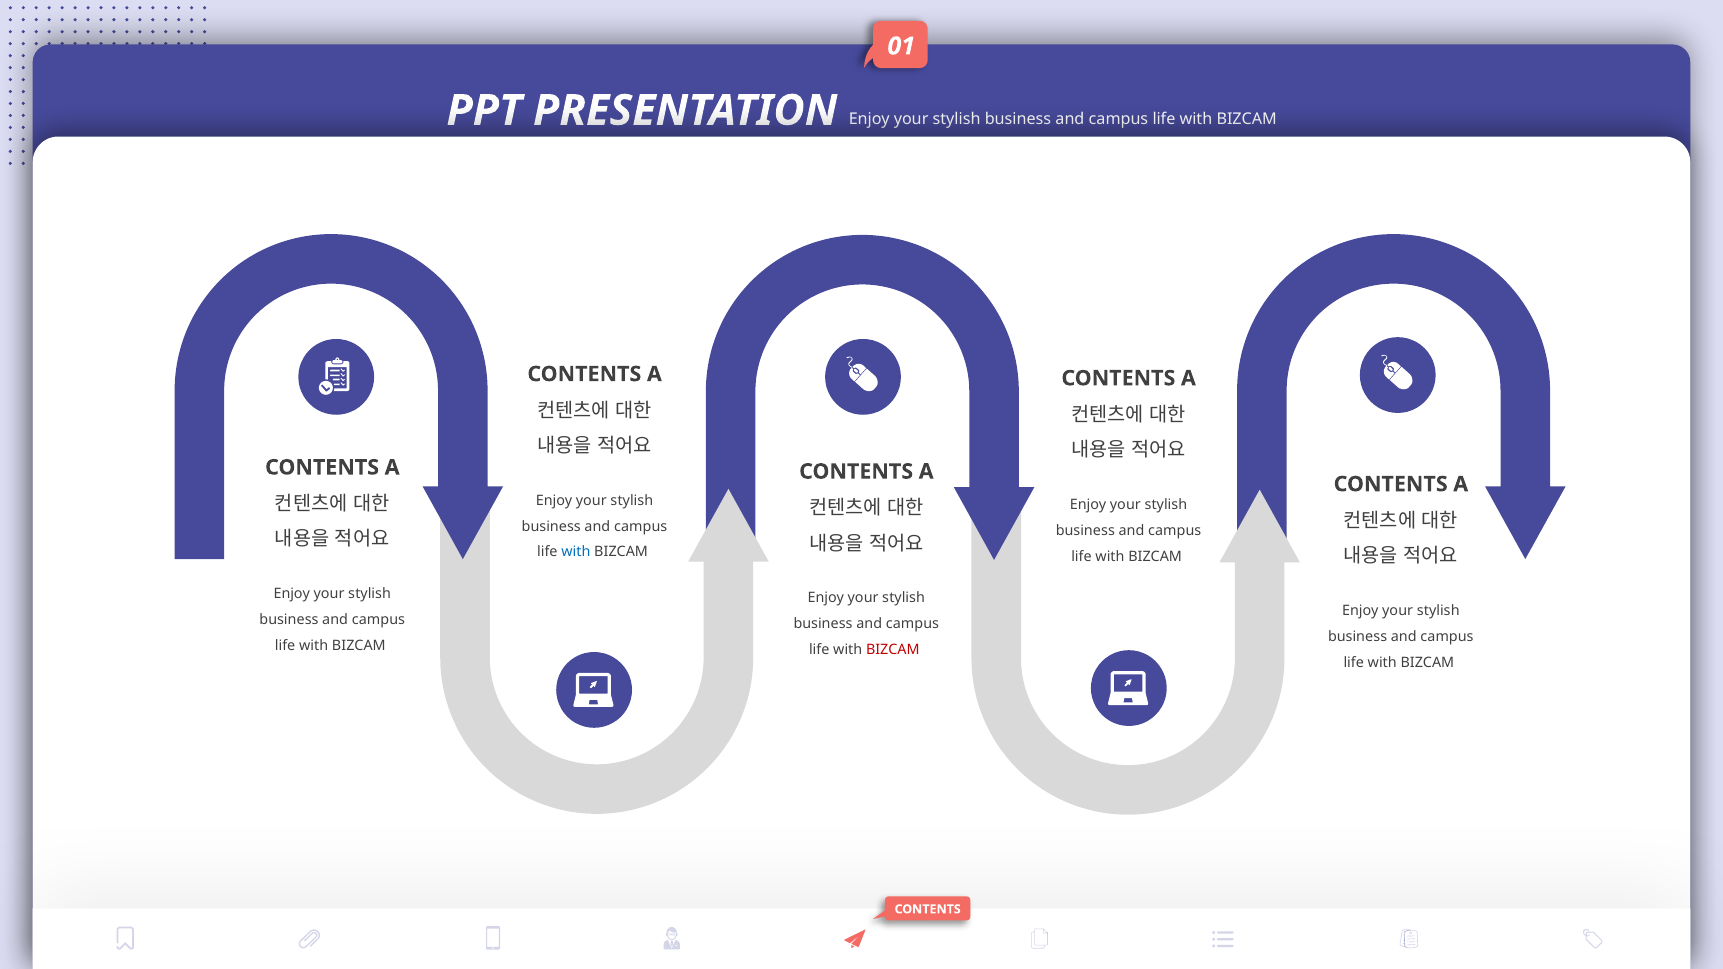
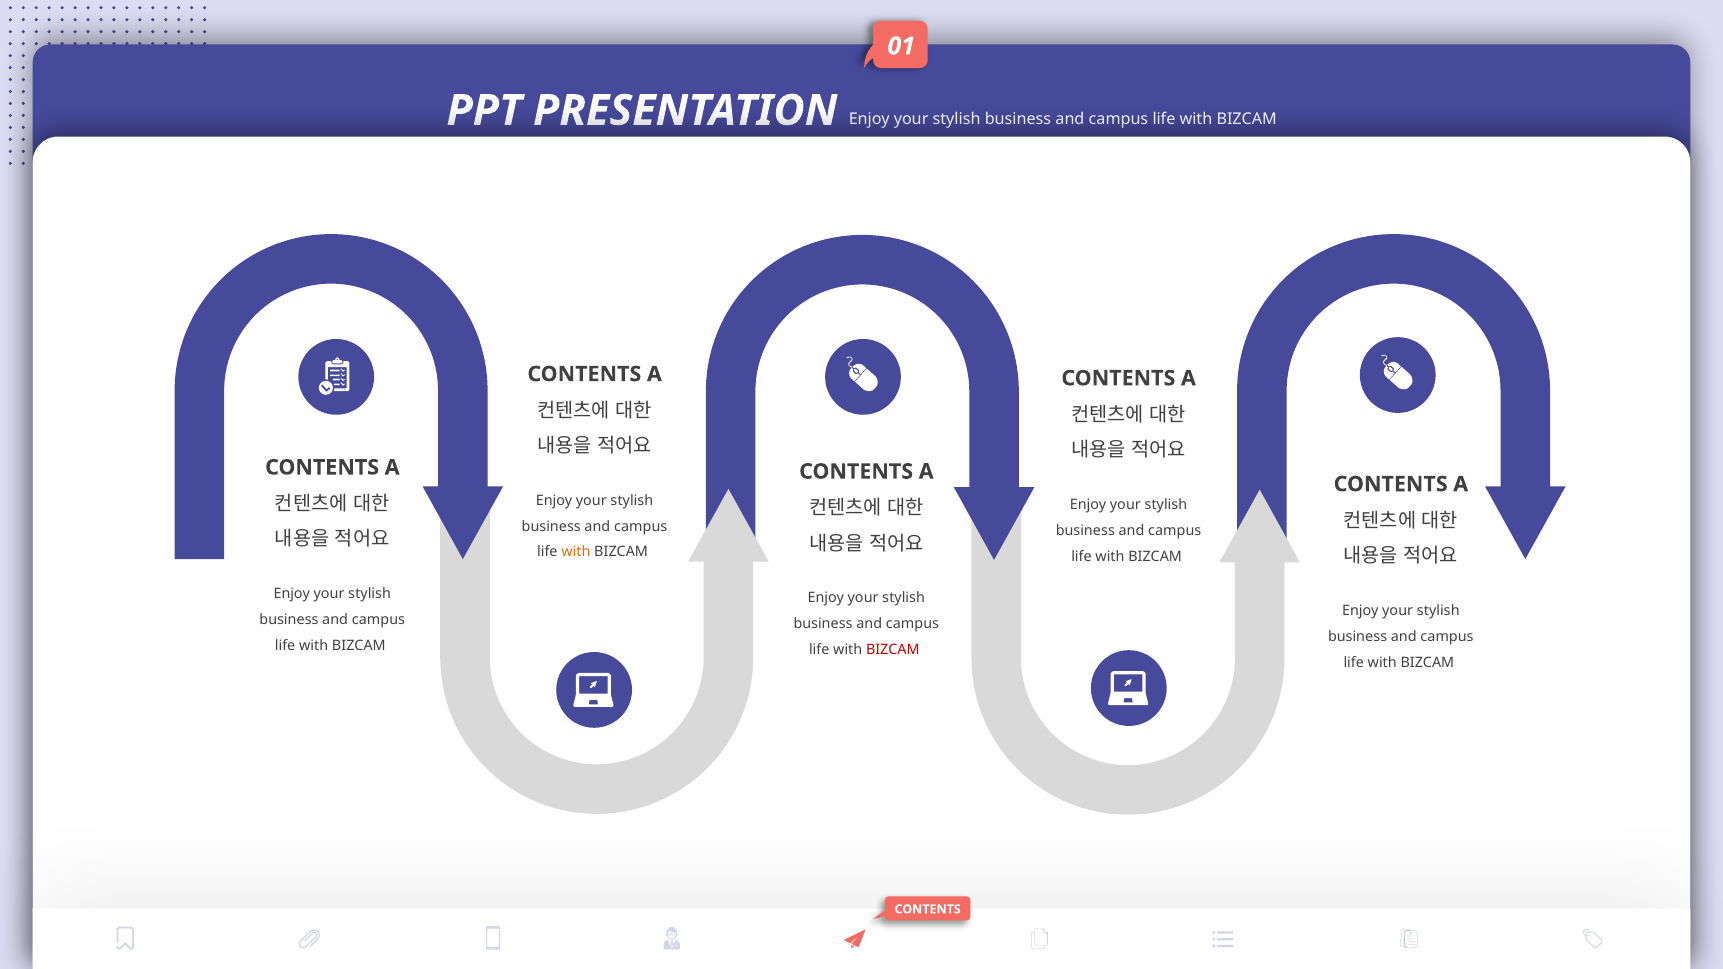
with at (576, 552) colour: blue -> orange
